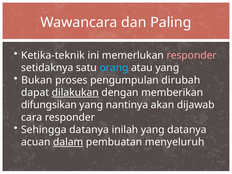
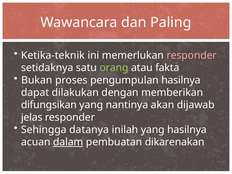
orang colour: light blue -> light green
atau yang: yang -> fakta
pengumpulan dirubah: dirubah -> hasilnya
dilakukan underline: present -> none
cara: cara -> jelas
yang datanya: datanya -> hasilnya
menyeluruh: menyeluruh -> dikarenakan
